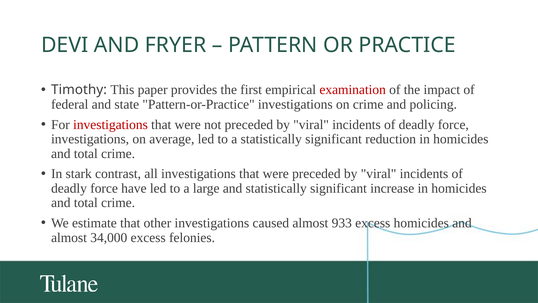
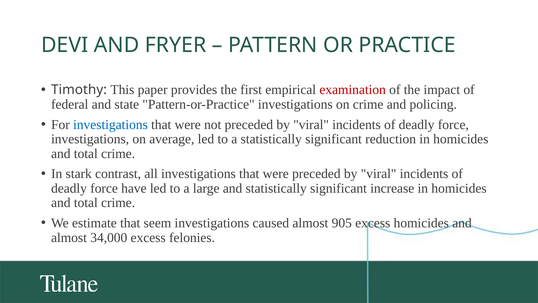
investigations at (110, 124) colour: red -> blue
other: other -> seem
933: 933 -> 905
